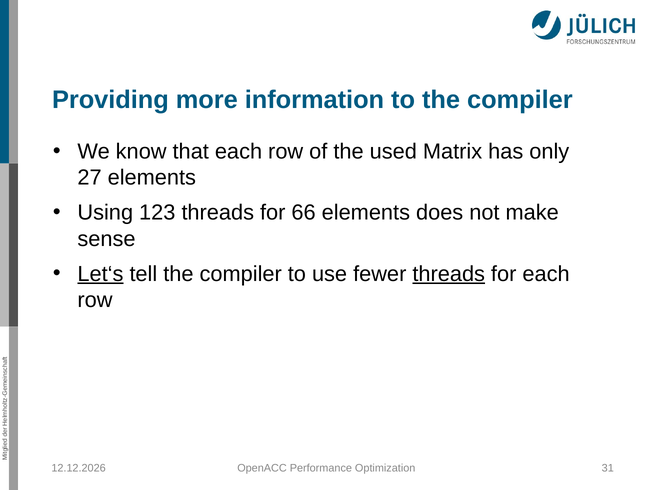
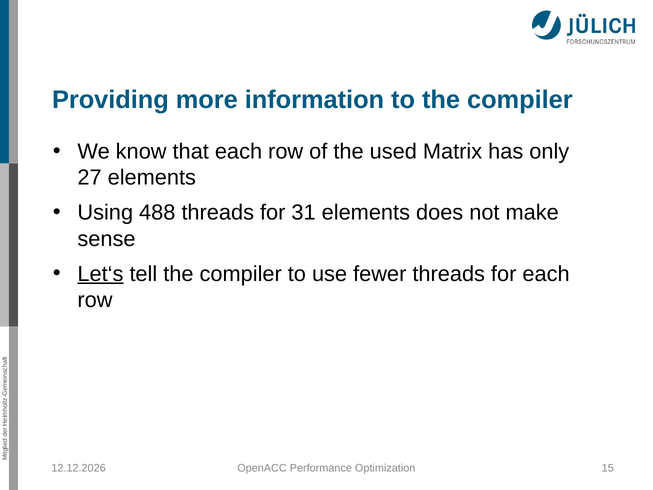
123: 123 -> 488
66: 66 -> 31
threads at (449, 274) underline: present -> none
31: 31 -> 15
